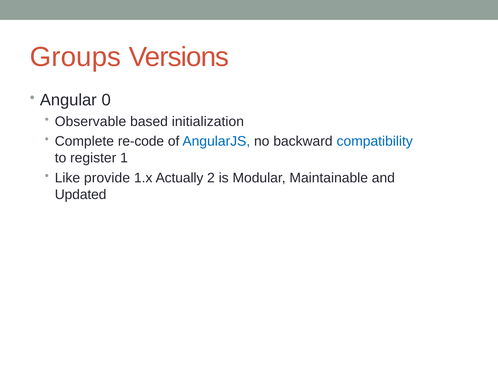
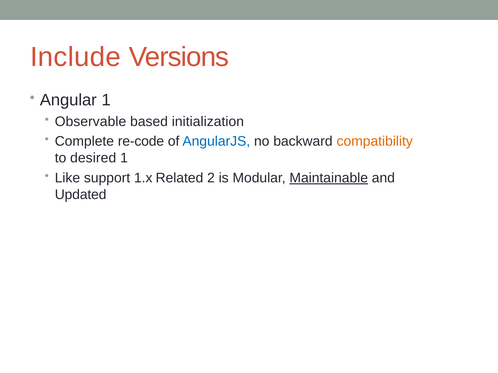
Groups: Groups -> Include
Angular 0: 0 -> 1
compatibility colour: blue -> orange
register: register -> desired
provide: provide -> support
Actually: Actually -> Related
Maintainable underline: none -> present
